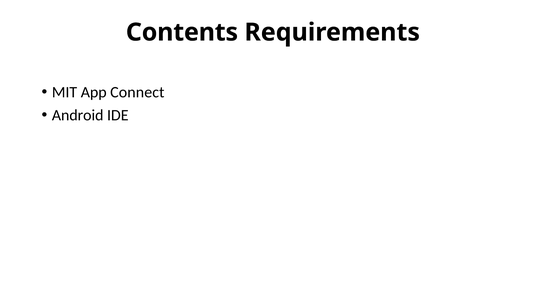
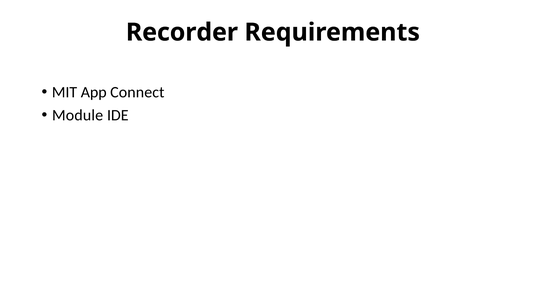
Contents: Contents -> Recorder
Android: Android -> Module
